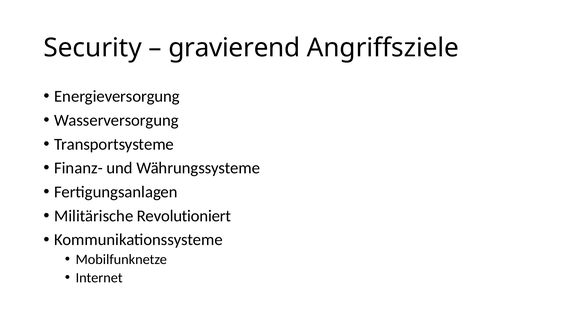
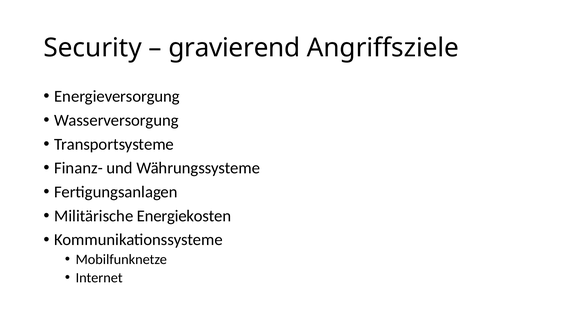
Revolutioniert: Revolutioniert -> Energiekosten
